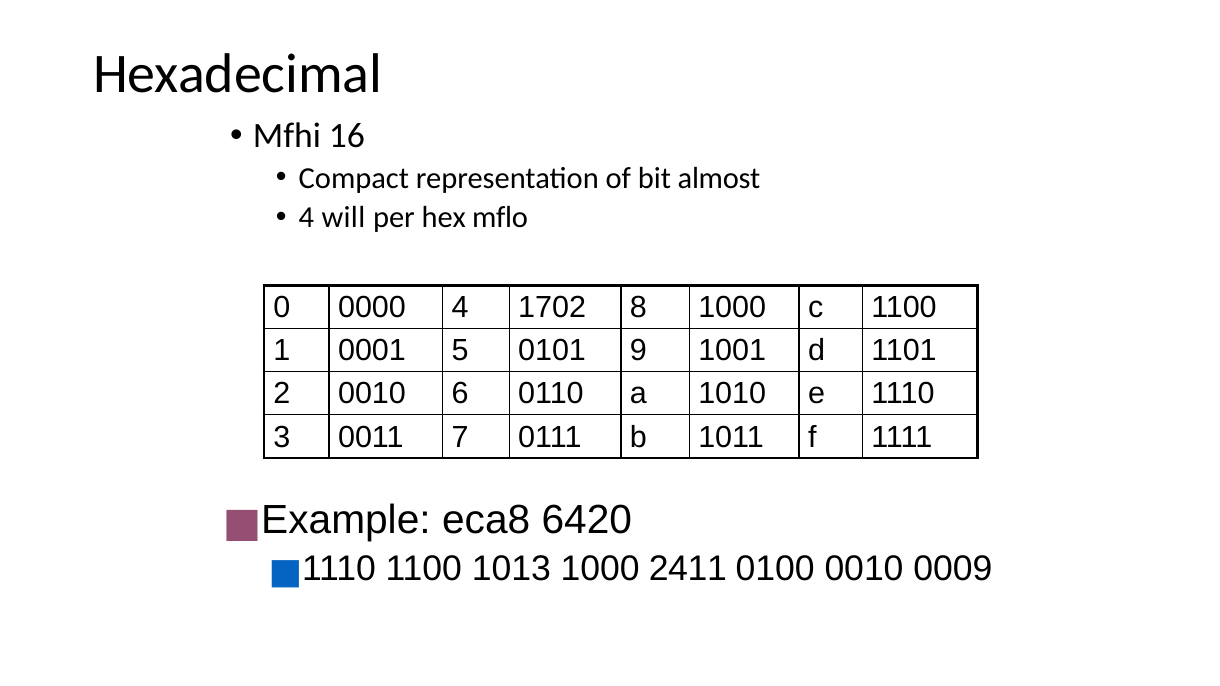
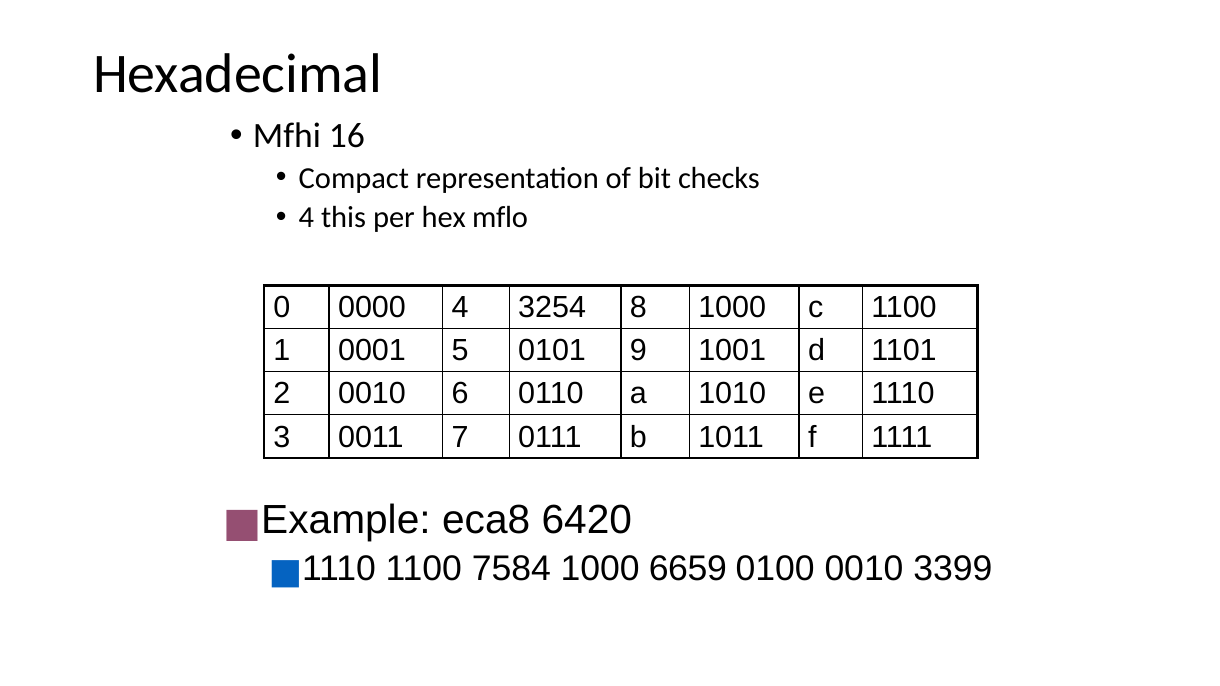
almost: almost -> checks
will: will -> this
1702: 1702 -> 3254
1013: 1013 -> 7584
2411: 2411 -> 6659
0009: 0009 -> 3399
